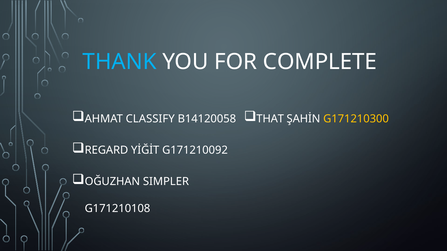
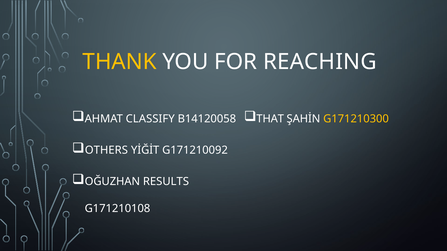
THANK colour: light blue -> yellow
COMPLETE: COMPLETE -> REACHING
REGARD: REGARD -> OTHERS
SIMPLER: SIMPLER -> RESULTS
